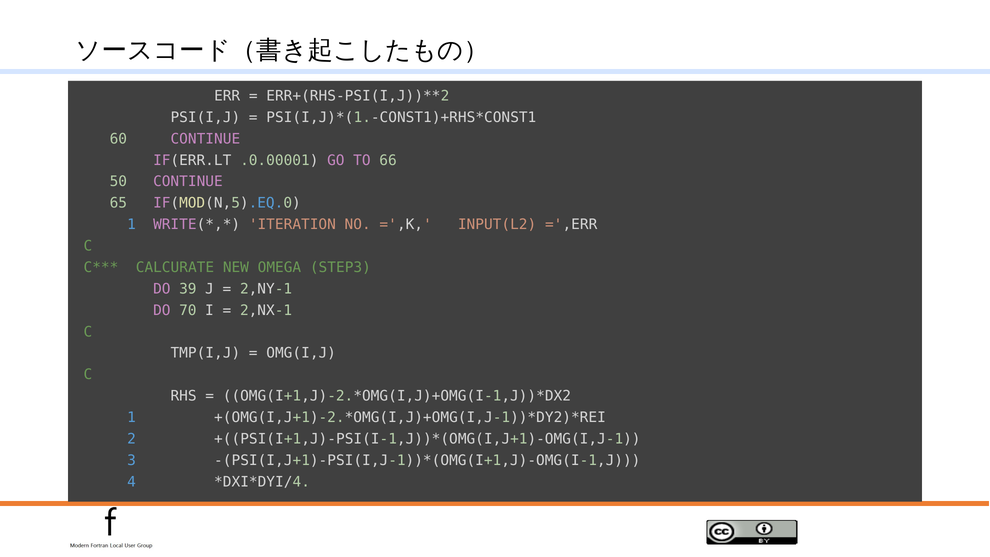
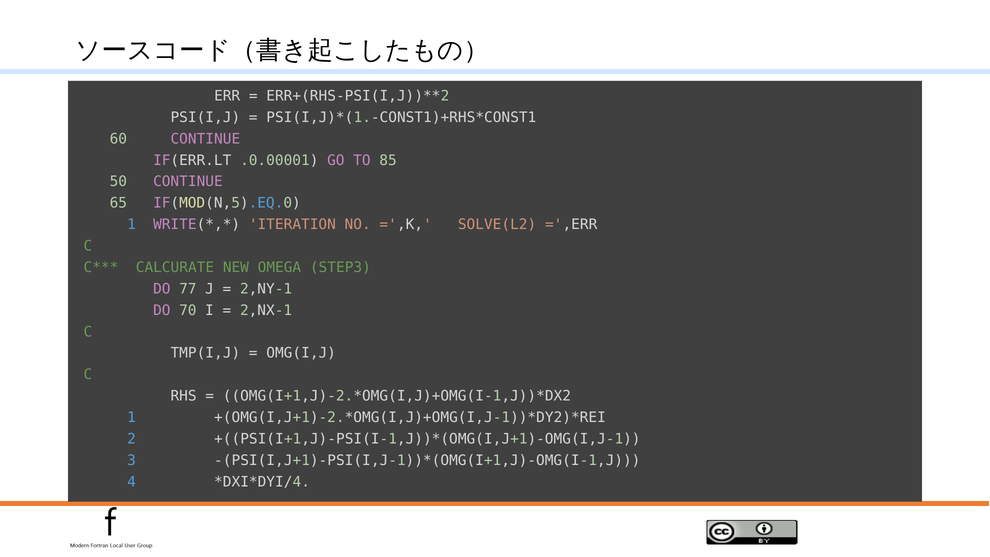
66: 66 -> 85
INPUT(L2: INPUT(L2 -> SOLVE(L2
39: 39 -> 77
